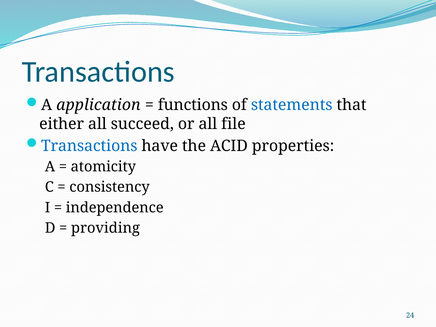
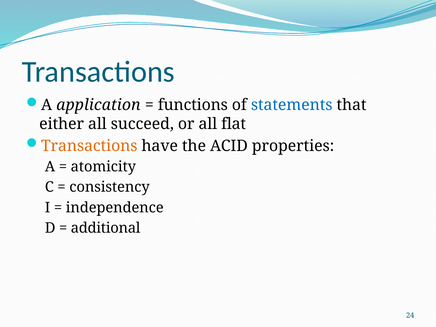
file: file -> flat
Transactions at (89, 146) colour: blue -> orange
providing: providing -> additional
